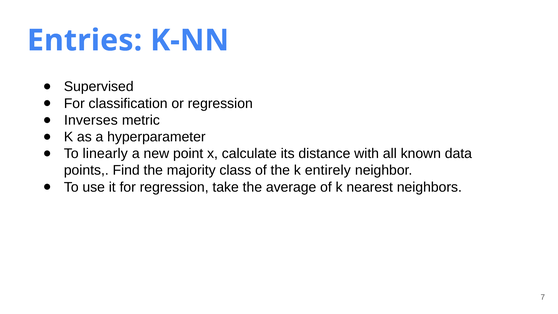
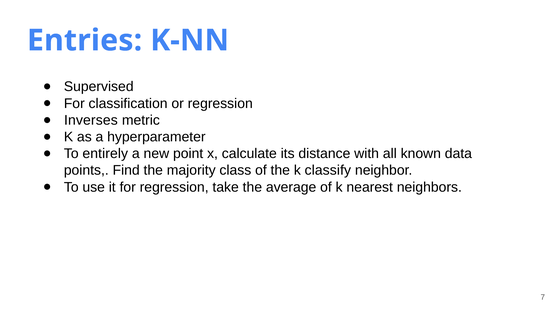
linearly: linearly -> entirely
entirely: entirely -> classify
